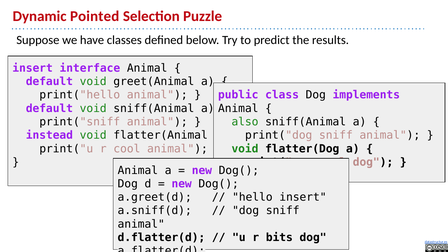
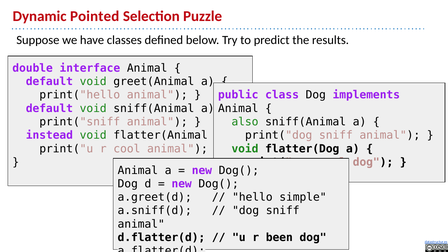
insert at (33, 68): insert -> double
hello insert: insert -> simple
bits: bits -> been
